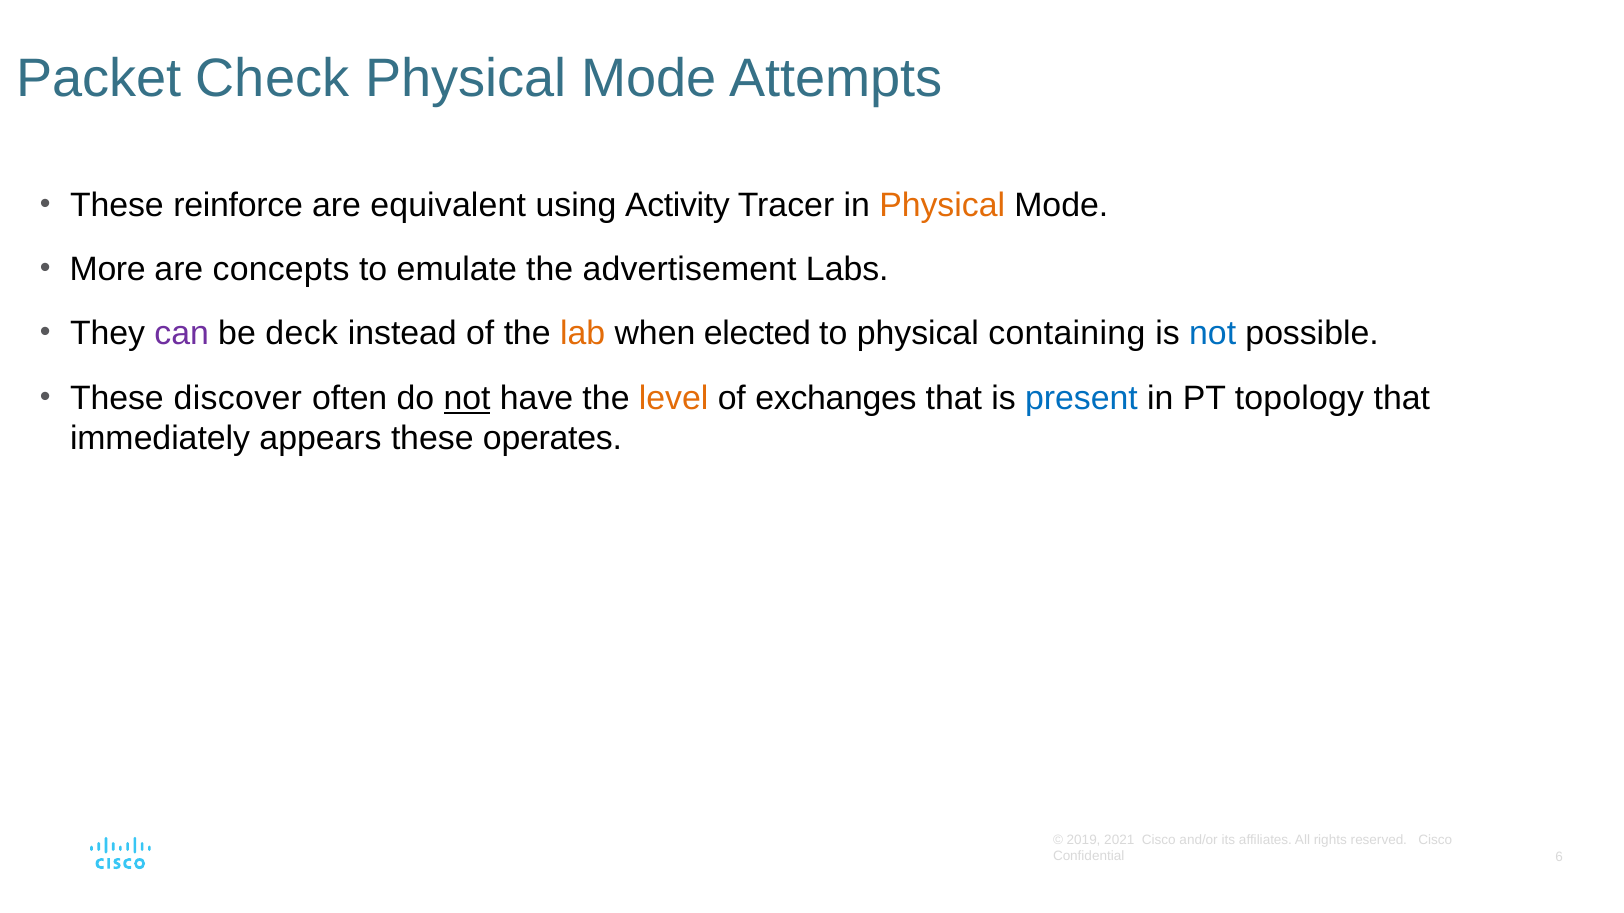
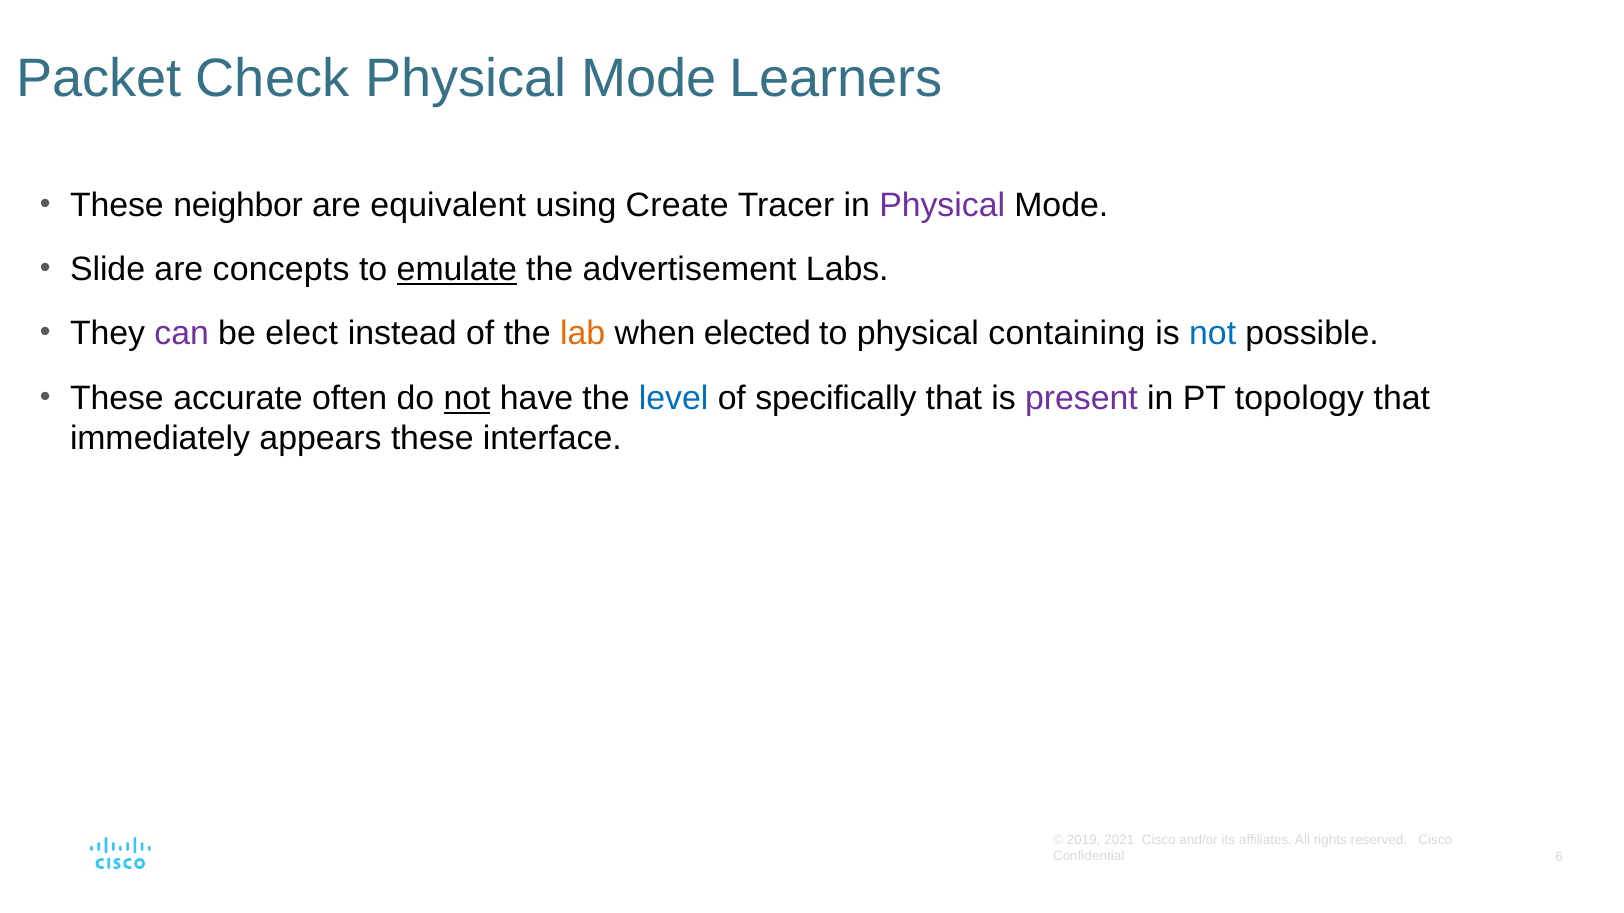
Attempts: Attempts -> Learners
reinforce: reinforce -> neighbor
Activity: Activity -> Create
Physical at (942, 205) colour: orange -> purple
More: More -> Slide
emulate underline: none -> present
deck: deck -> elect
discover: discover -> accurate
level colour: orange -> blue
exchanges: exchanges -> specifically
present colour: blue -> purple
operates: operates -> interface
